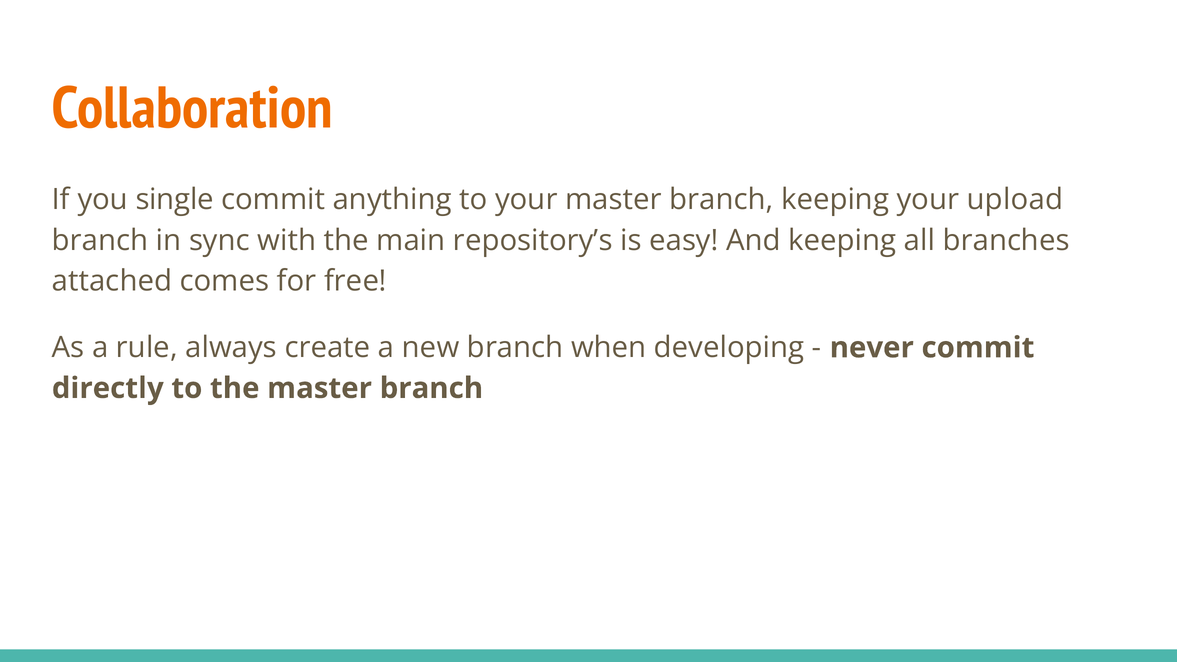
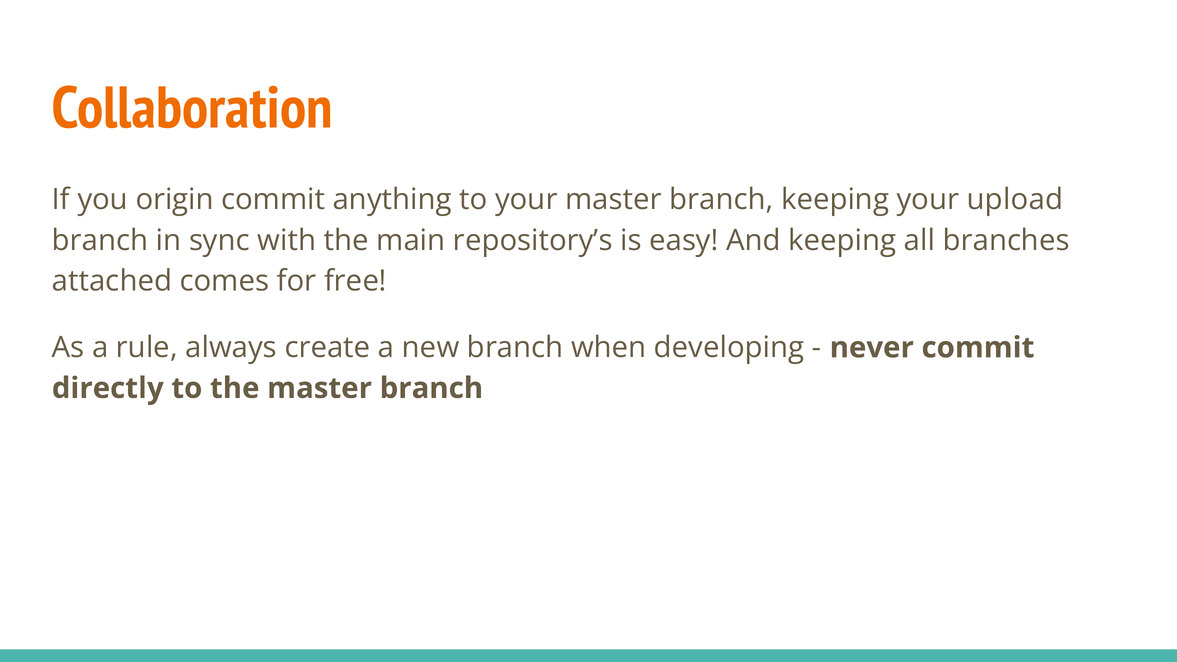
single: single -> origin
